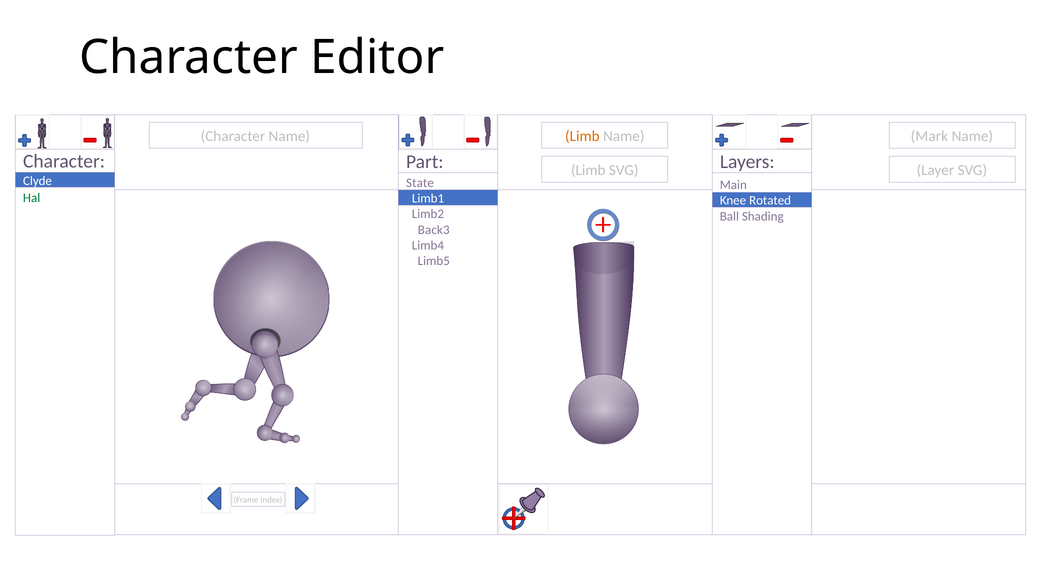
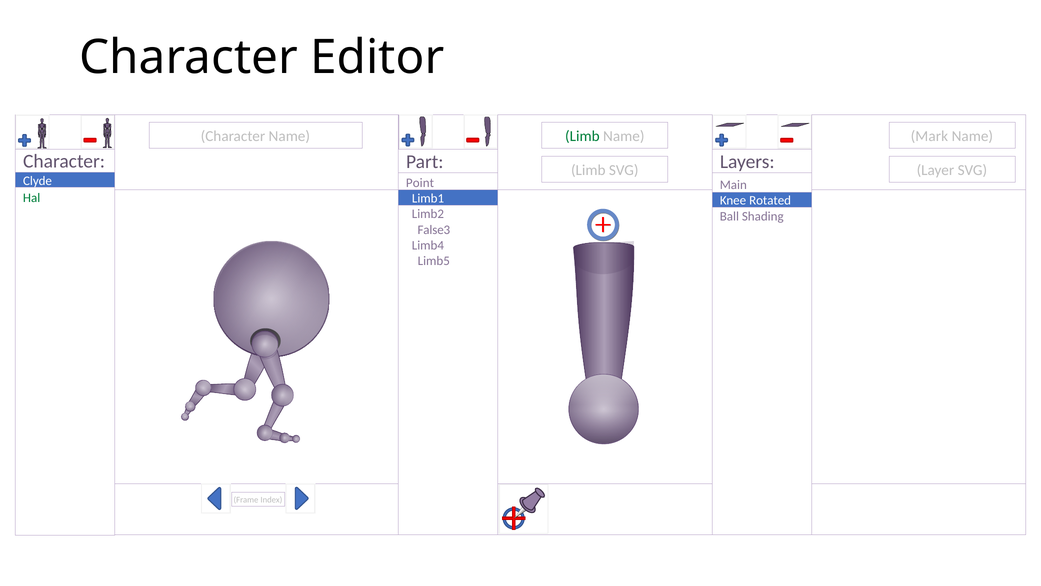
Limb at (582, 136) colour: orange -> green
State: State -> Point
Back3: Back3 -> False3
